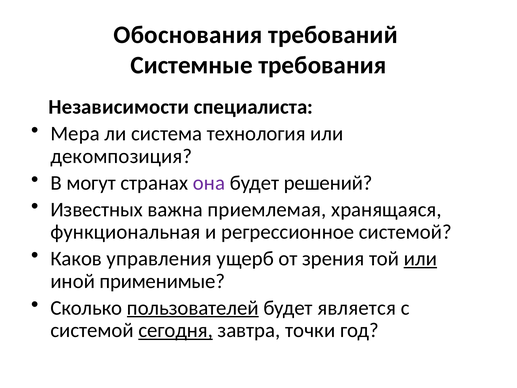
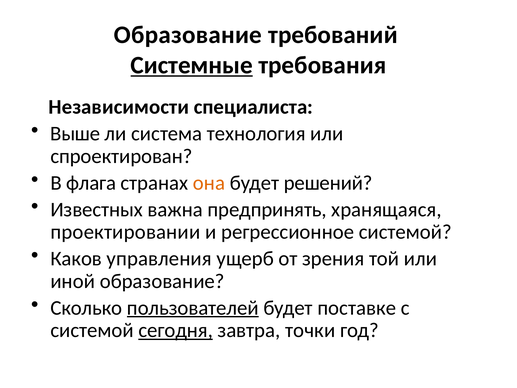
Обоснования at (188, 35): Обоснования -> Образование
Системные underline: none -> present
Мера: Мера -> Выше
декомпозиция: декомпозиция -> спроектирован
могут: могут -> флага
она colour: purple -> orange
приемлемая: приемлемая -> предпринять
функциональная: функциональная -> проектировании
или at (420, 258) underline: present -> none
иной применимые: применимые -> образование
является: является -> поставке
